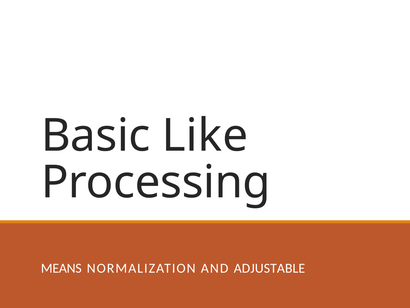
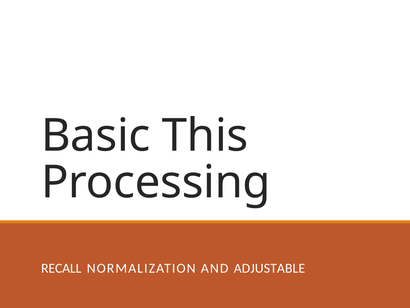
Like: Like -> This
MEANS: MEANS -> RECALL
